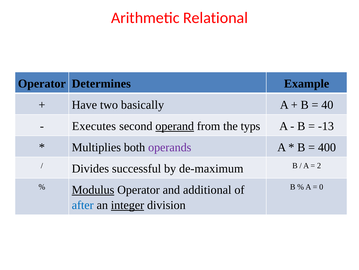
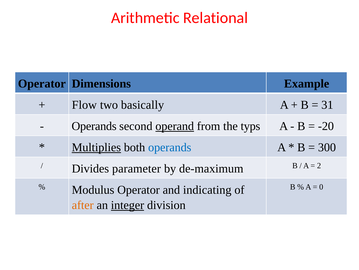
Determines: Determines -> Dimensions
Have: Have -> Flow
40: 40 -> 31
Executes at (94, 126): Executes -> Operands
-13: -13 -> -20
Multiplies underline: none -> present
operands at (170, 147) colour: purple -> blue
400: 400 -> 300
successful: successful -> parameter
Modulus underline: present -> none
additional: additional -> indicating
after colour: blue -> orange
